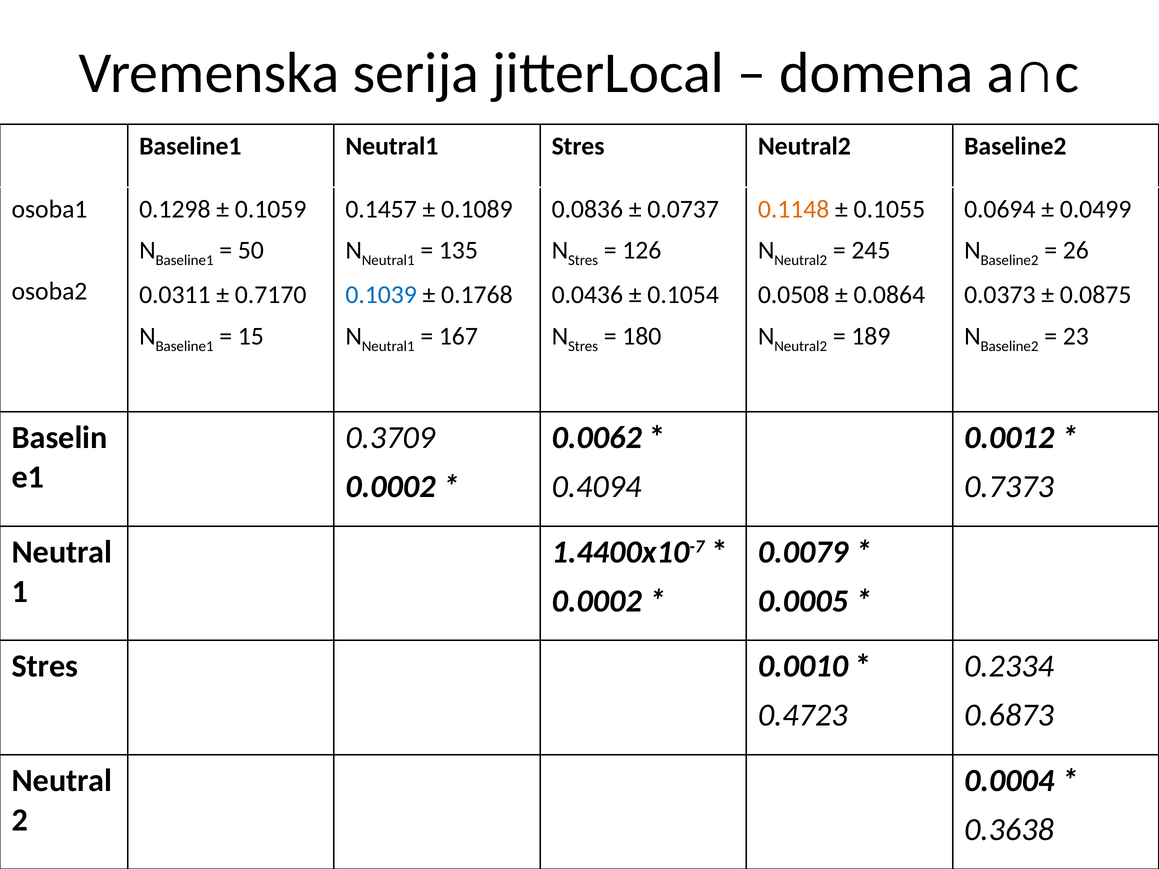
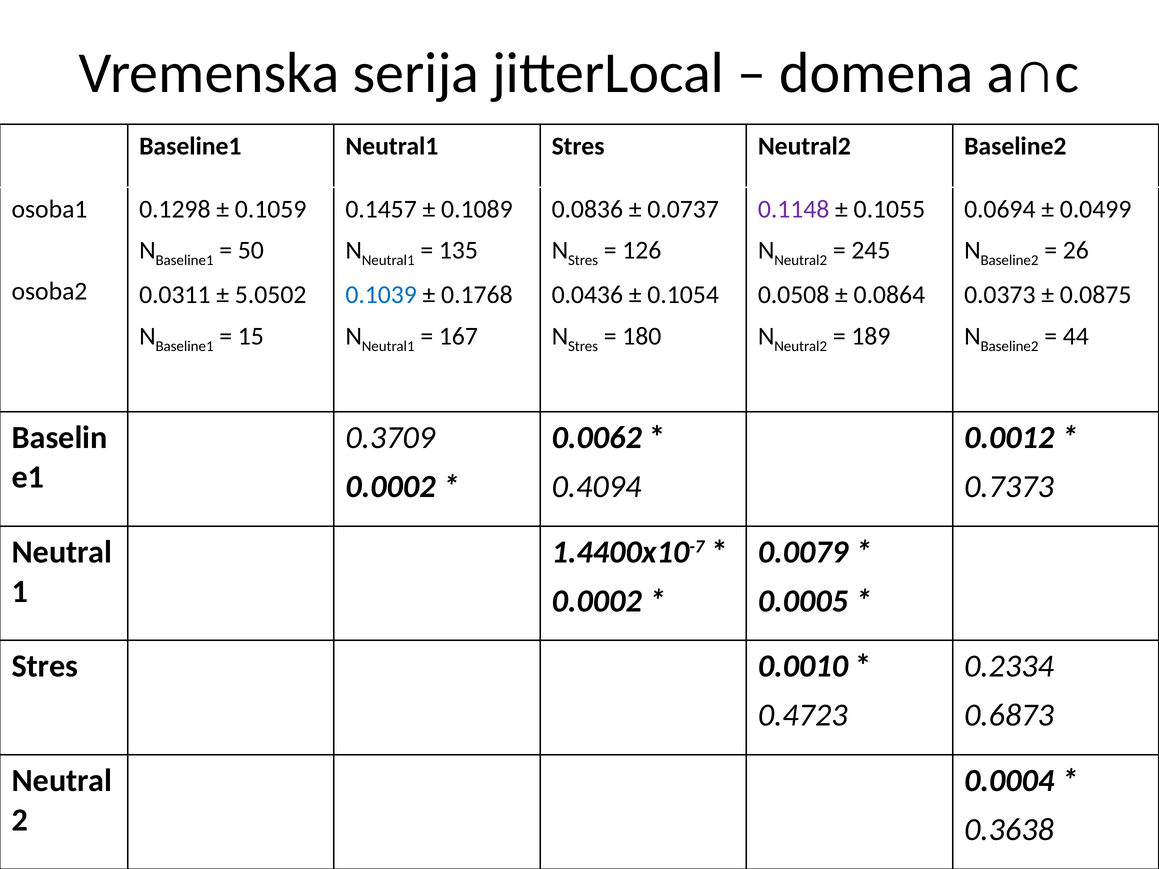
0.1148 colour: orange -> purple
0.7170: 0.7170 -> 5.0502
23: 23 -> 44
